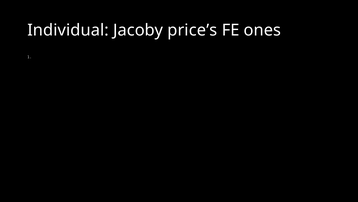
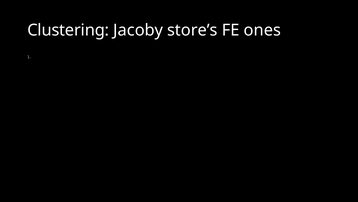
Individual: Individual -> Clustering
price’s: price’s -> store’s
